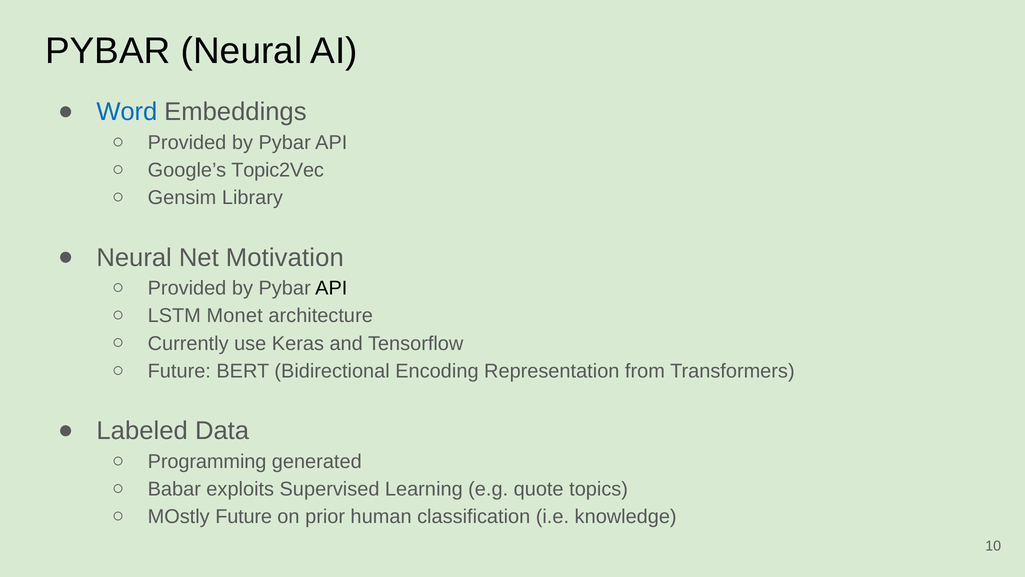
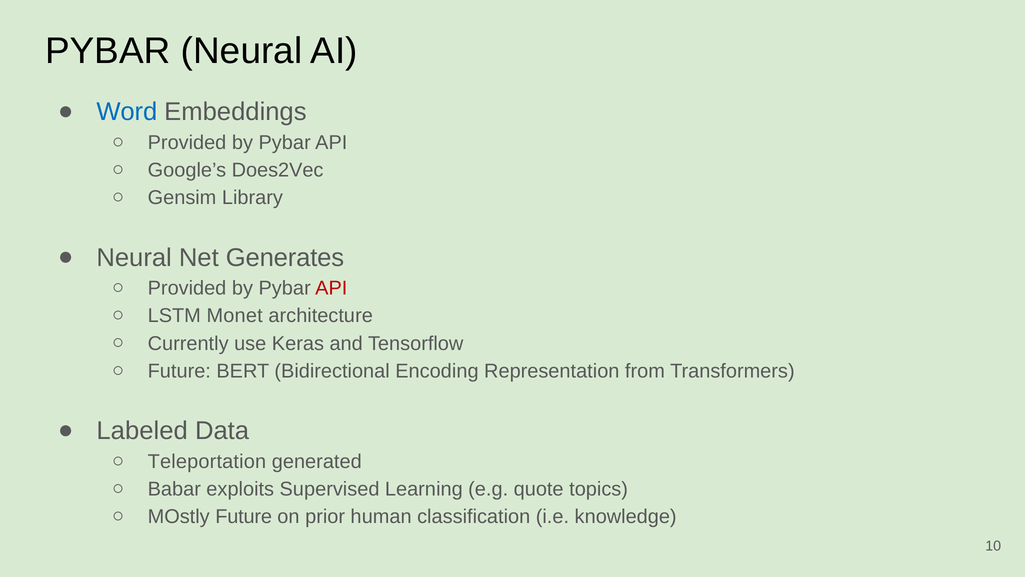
Topic2Vec: Topic2Vec -> Does2Vec
Motivation: Motivation -> Generates
API at (331, 288) colour: black -> red
Programming: Programming -> Teleportation
